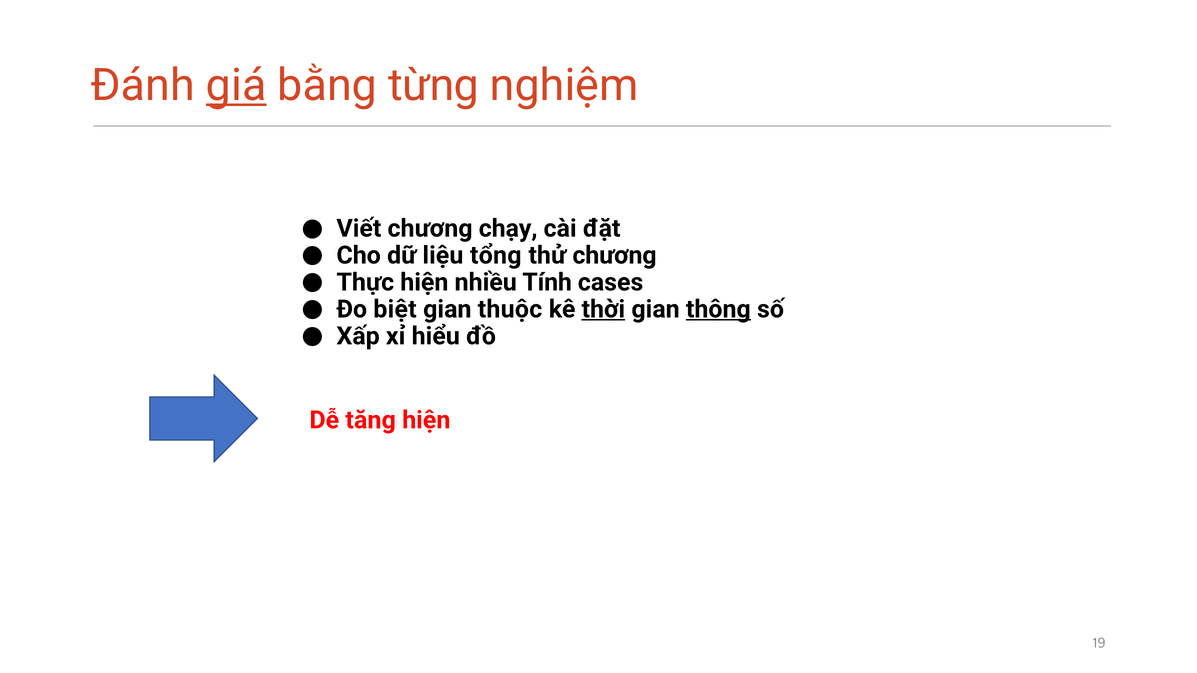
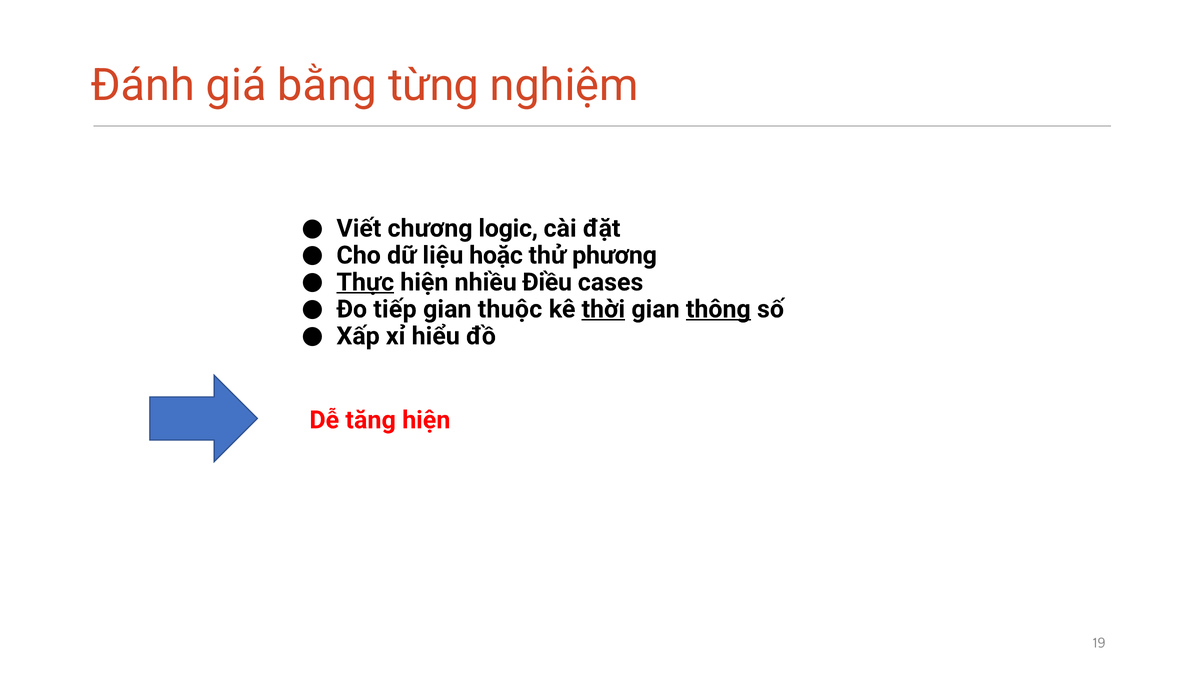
giá underline: present -> none
chạy: chạy -> logic
tổng: tổng -> hoặc
thử chương: chương -> phương
Thực underline: none -> present
Tính: Tính -> Điều
biệt: biệt -> tiếp
